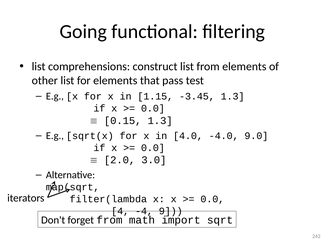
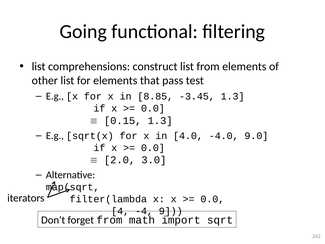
1.15: 1.15 -> 8.85
